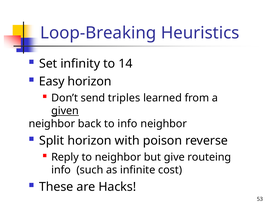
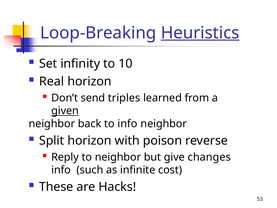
Heuristics underline: none -> present
14: 14 -> 10
Easy: Easy -> Real
routeing: routeing -> changes
